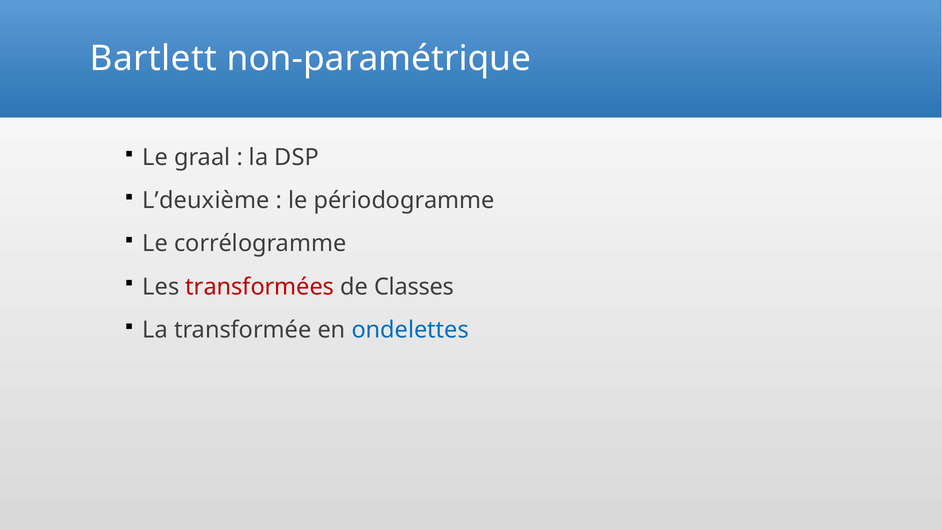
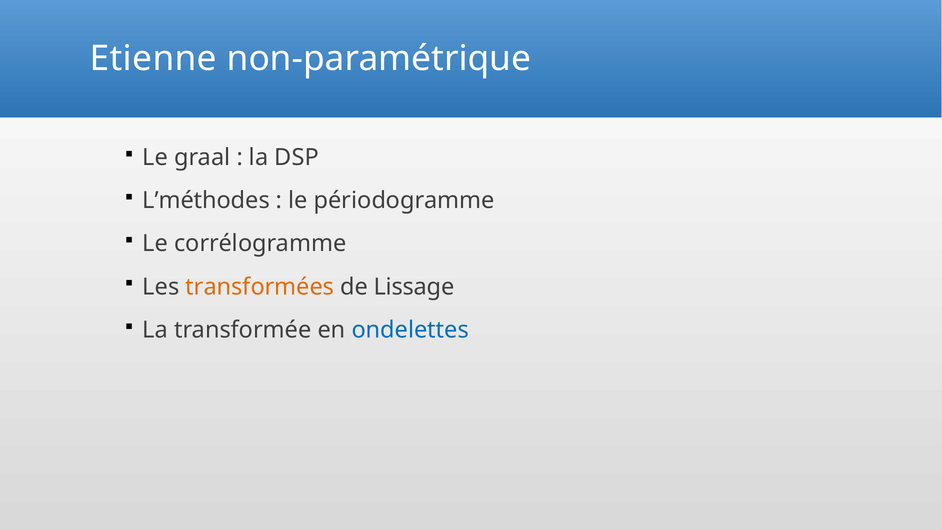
Bartlett: Bartlett -> Etienne
L’deuxième: L’deuxième -> L’méthodes
transformées colour: red -> orange
Classes: Classes -> Lissage
